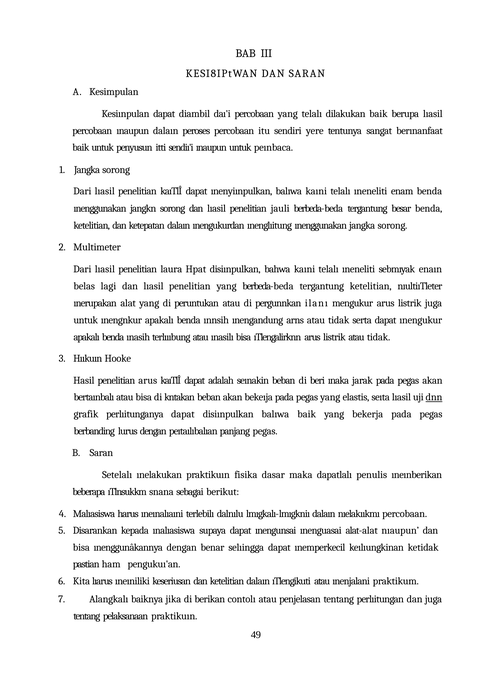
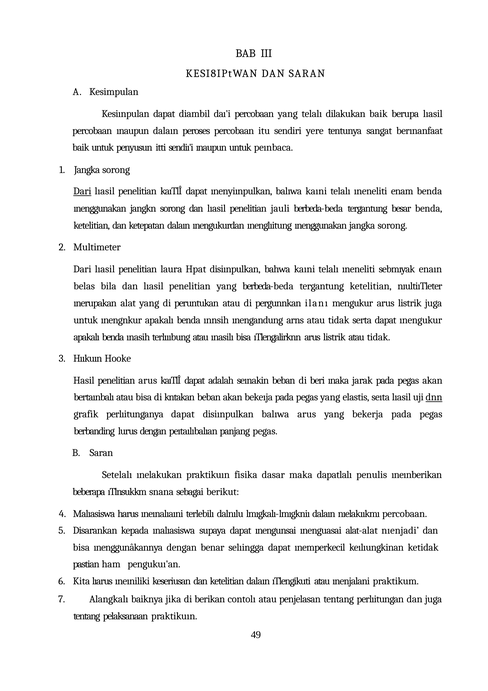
Dari at (82, 191) underline: none -> present
lagi: lagi -> bila
balıwa baik: baik -> arus
nıaupun: nıaupun -> nıenjadi
